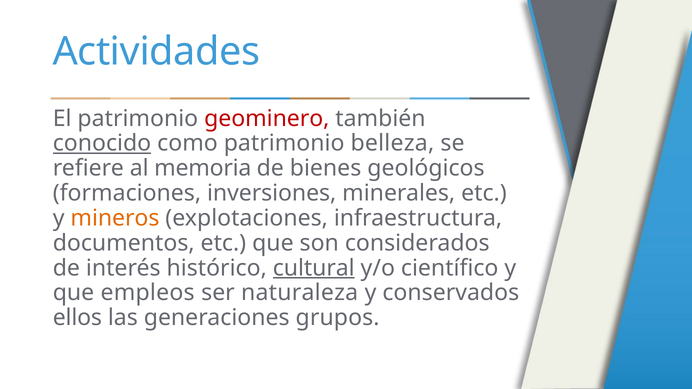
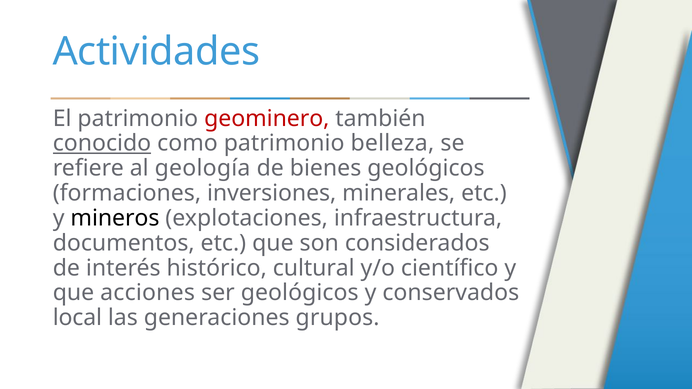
memoria: memoria -> geología
mineros colour: orange -> black
cultural underline: present -> none
empleos: empleos -> acciones
ser naturaleza: naturaleza -> geológicos
ellos: ellos -> local
